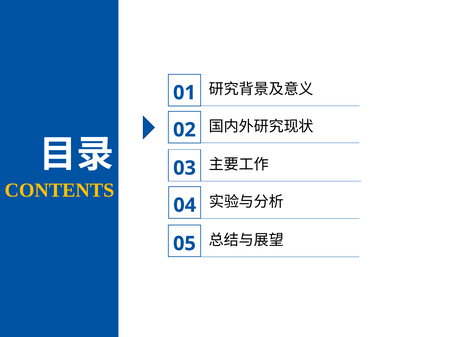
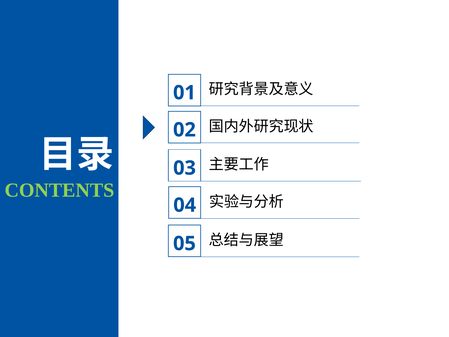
CONTENTS colour: yellow -> light green
